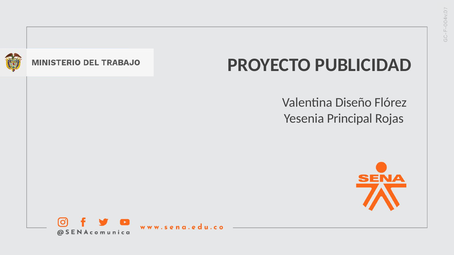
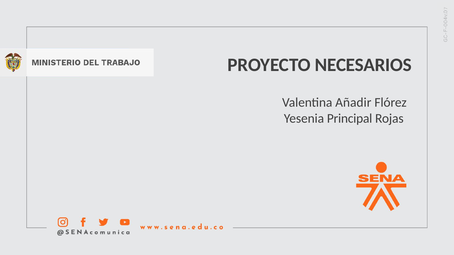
PUBLICIDAD: PUBLICIDAD -> NECESARIOS
Diseño: Diseño -> Añadir
